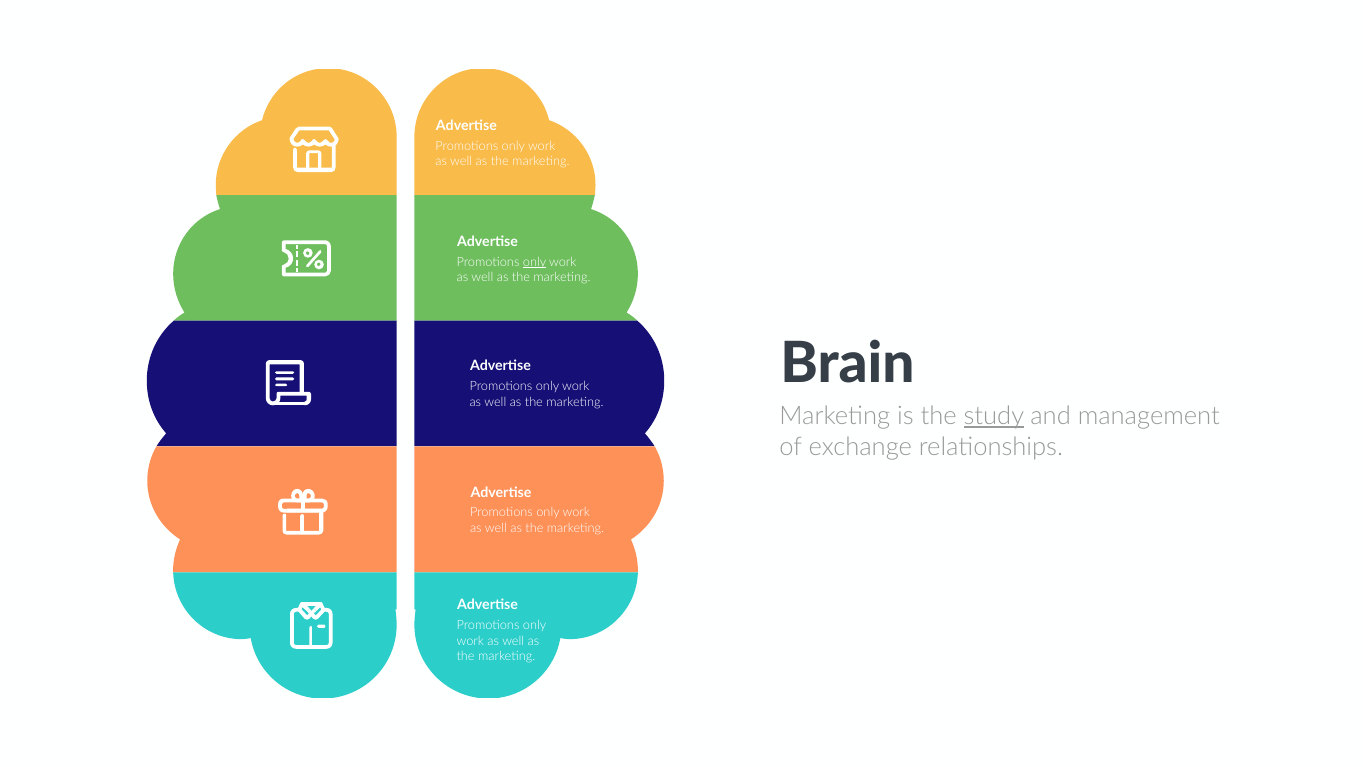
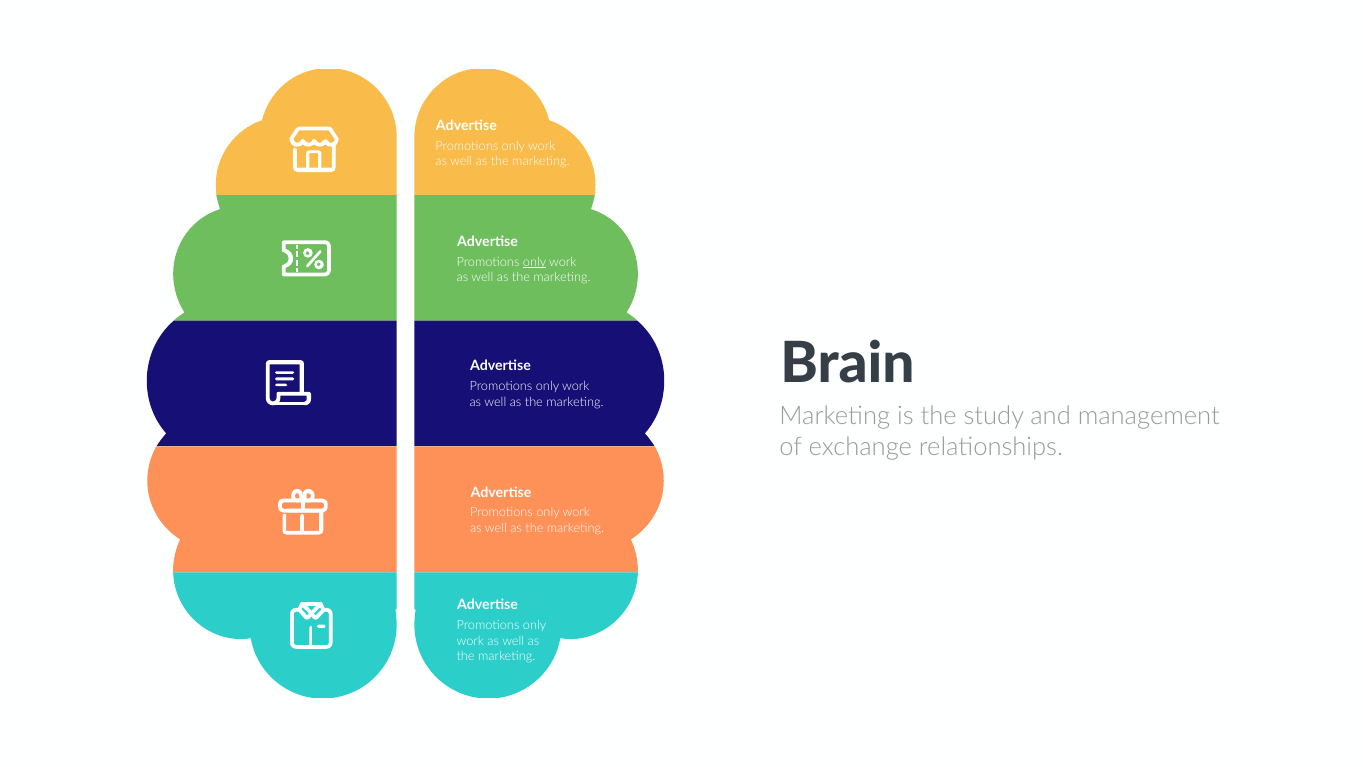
study underline: present -> none
